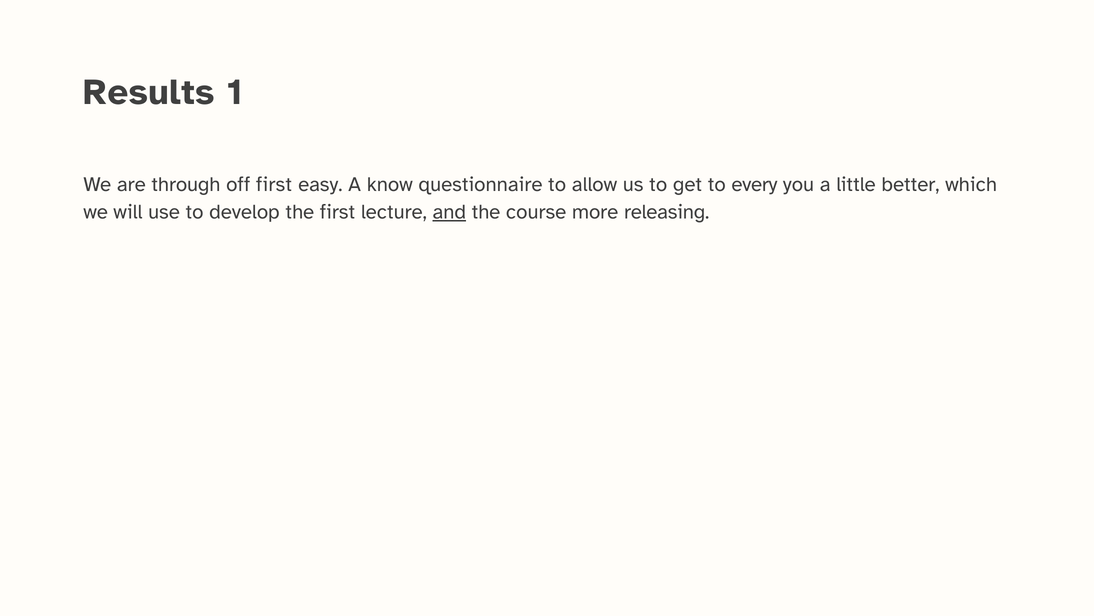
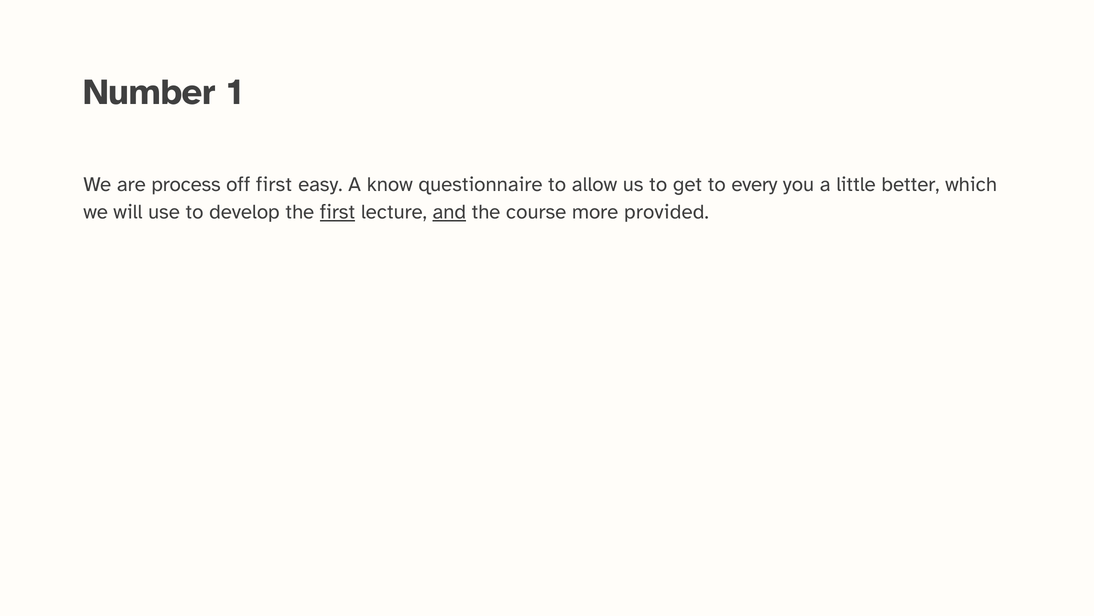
Results: Results -> Number
through: through -> process
first at (338, 212) underline: none -> present
releasing: releasing -> provided
